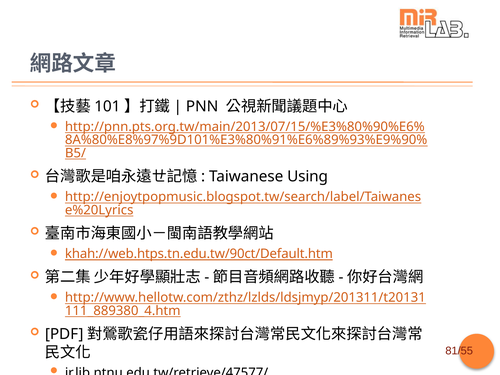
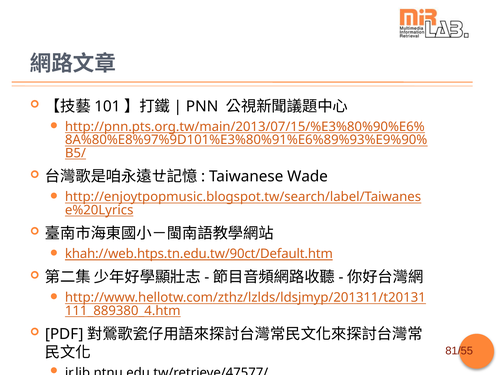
Using: Using -> Wade
